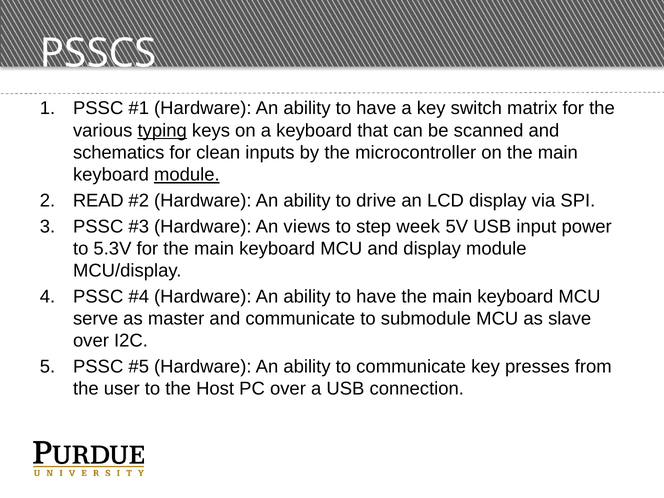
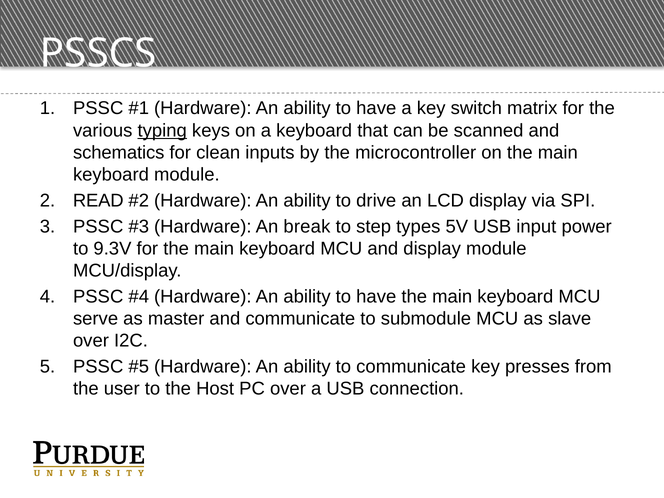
module at (187, 175) underline: present -> none
views: views -> break
week: week -> types
5.3V: 5.3V -> 9.3V
